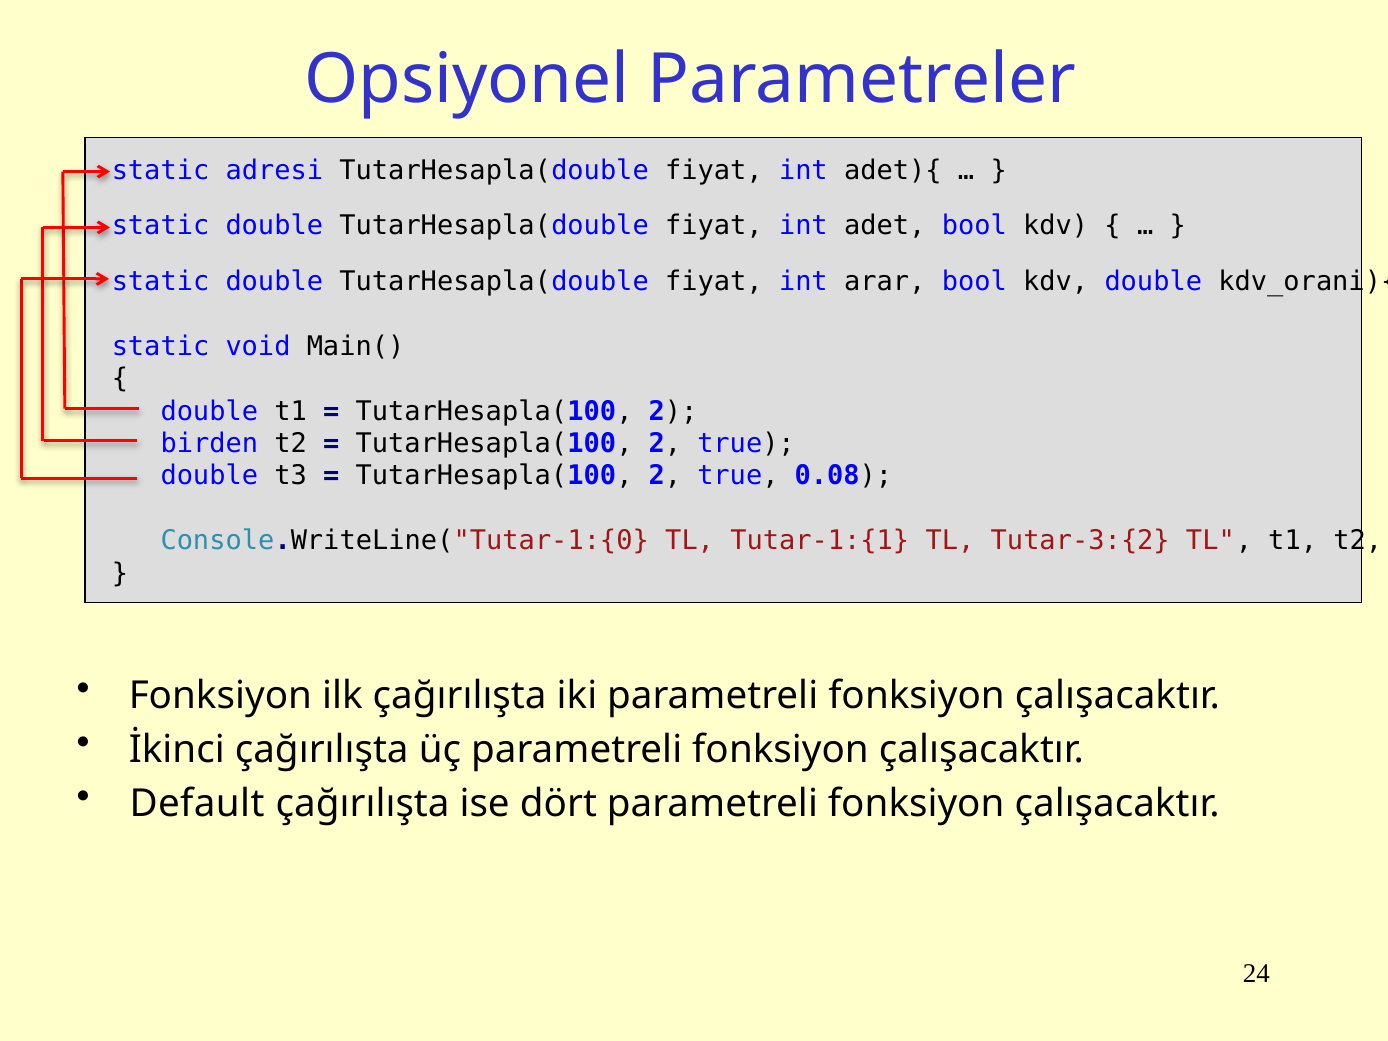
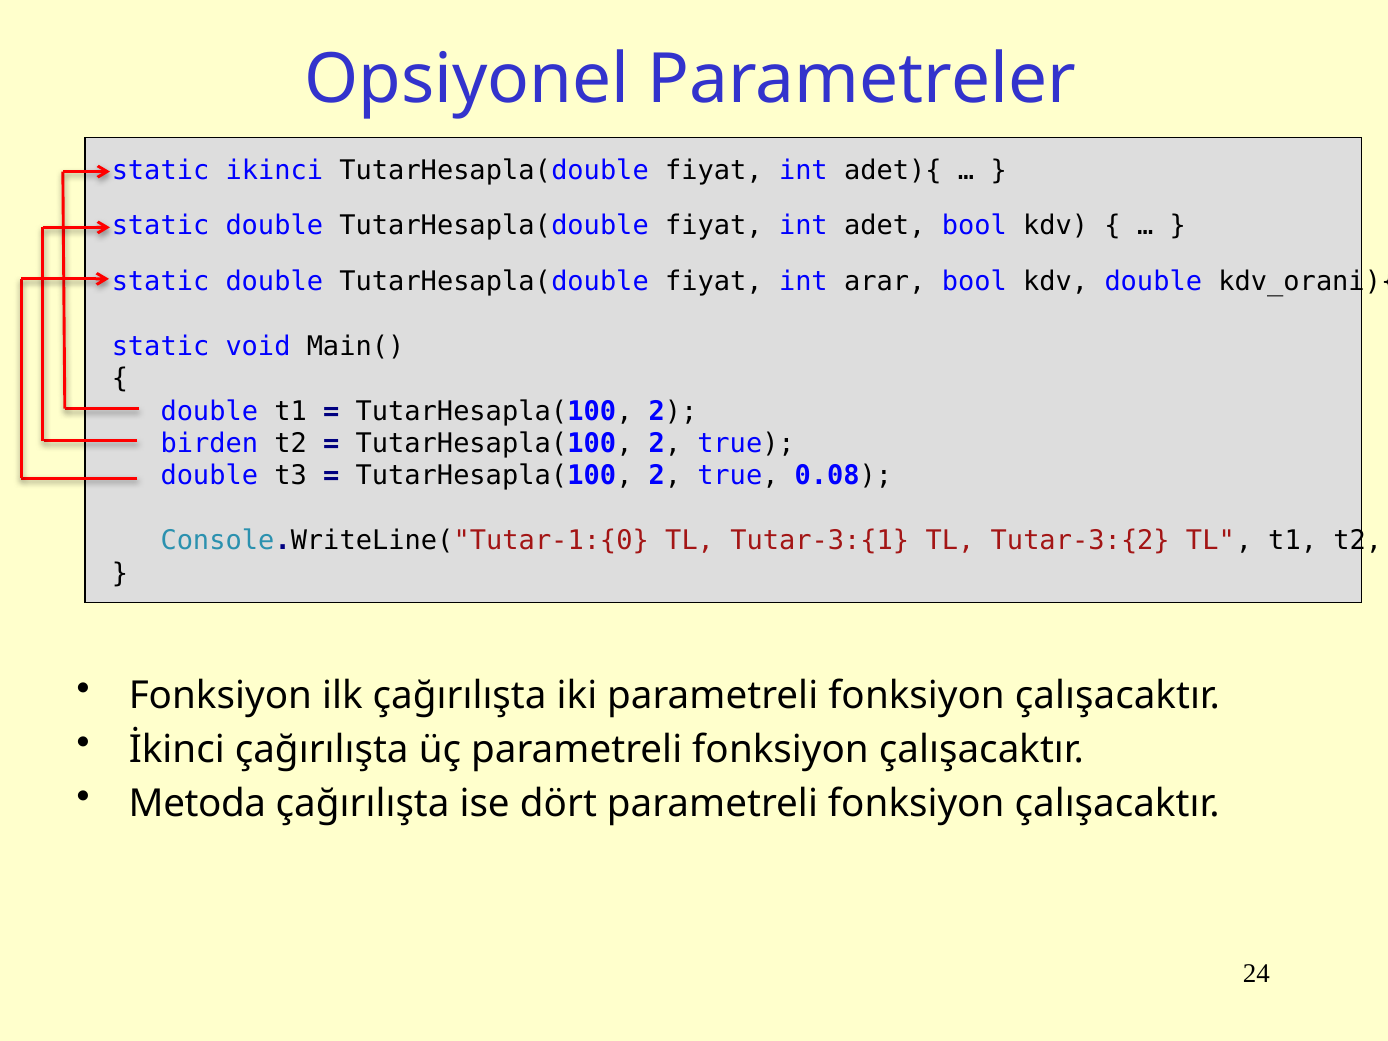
adresi: adresi -> ikinci
Tutar-1:{1: Tutar-1:{1 -> Tutar-3:{1
Default: Default -> Metoda
